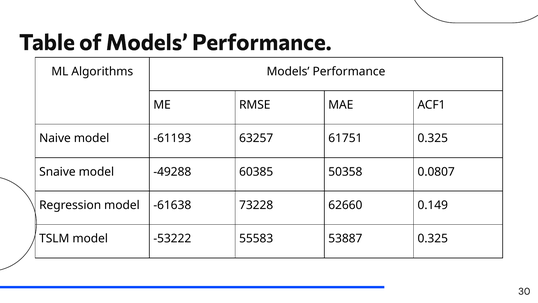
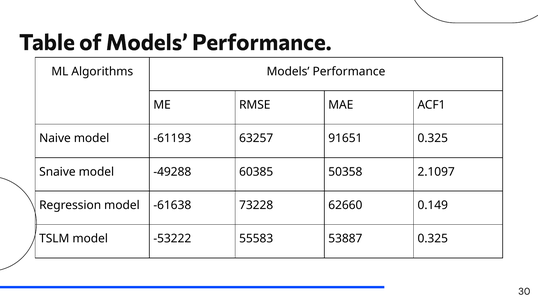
61751: 61751 -> 91651
0.0807: 0.0807 -> 2.1097
